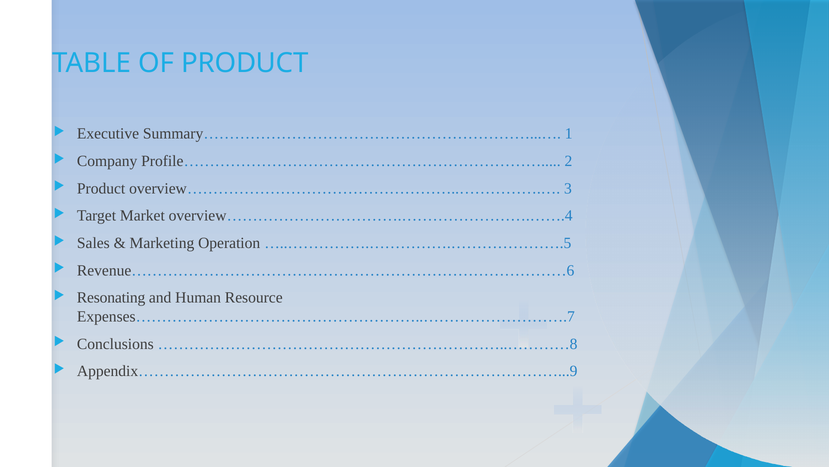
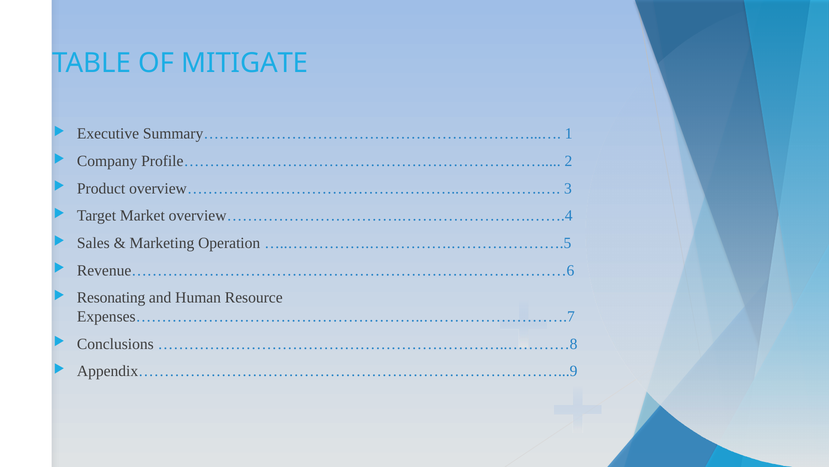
OF PRODUCT: PRODUCT -> MITIGATE
